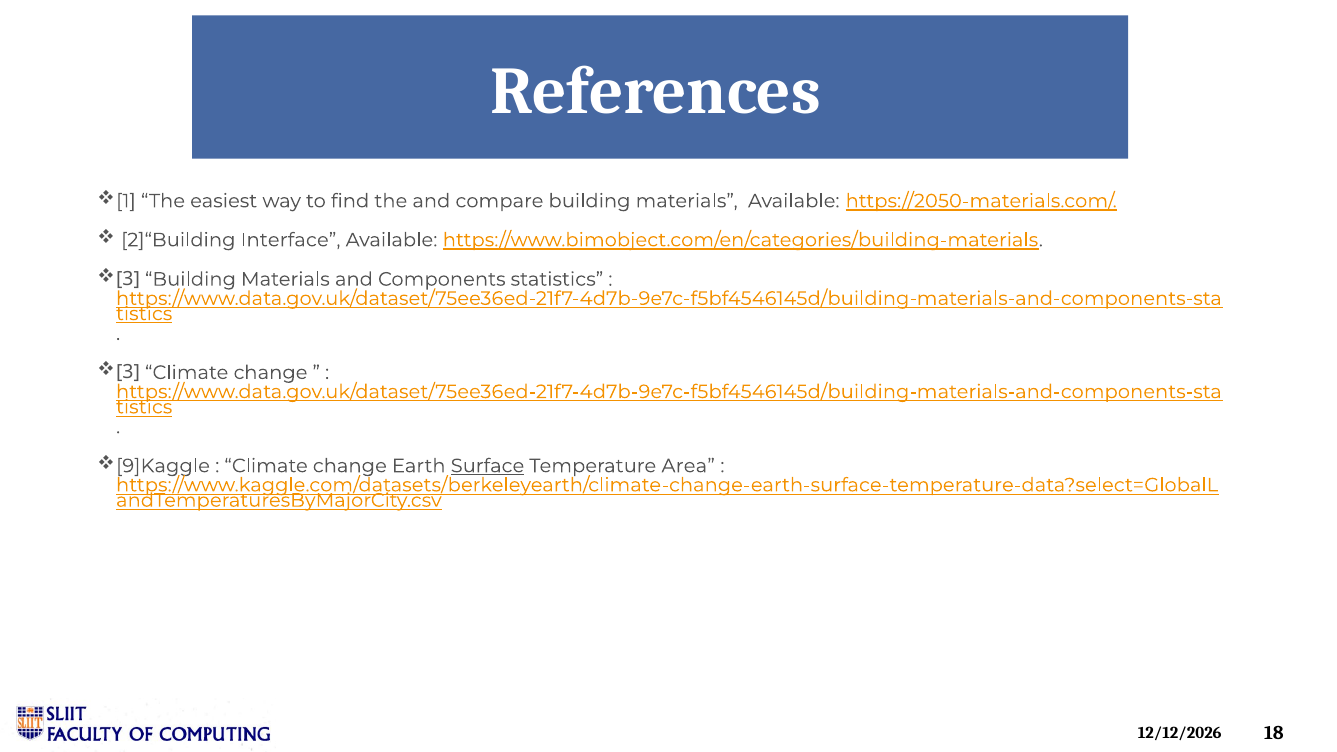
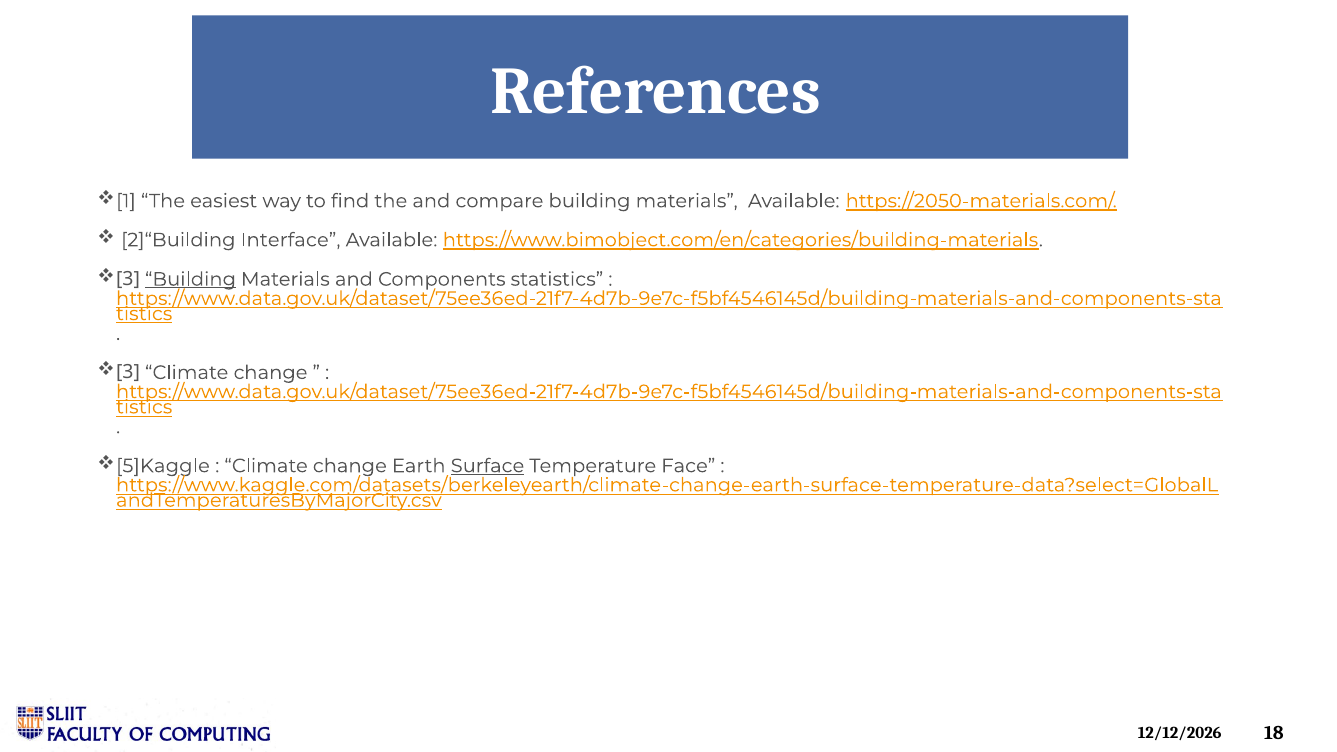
Building at (190, 279) underline: none -> present
9]Kaggle: 9]Kaggle -> 5]Kaggle
Area: Area -> Face
